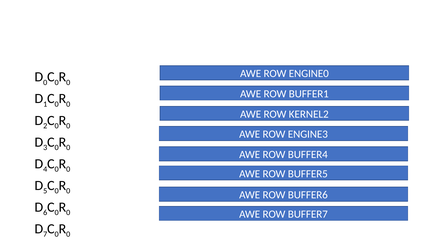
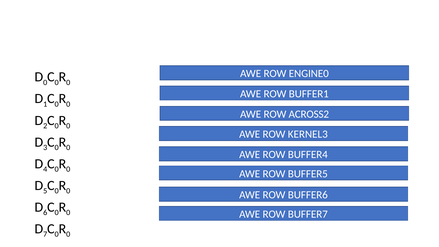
KERNEL2: KERNEL2 -> ACROSS2
ENGINE3: ENGINE3 -> KERNEL3
